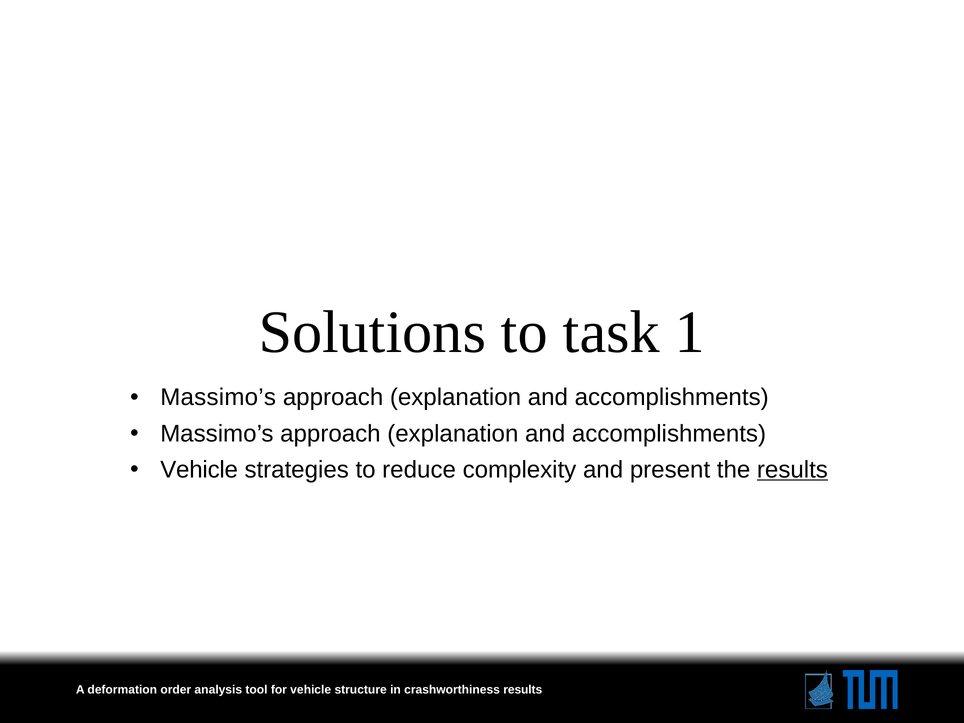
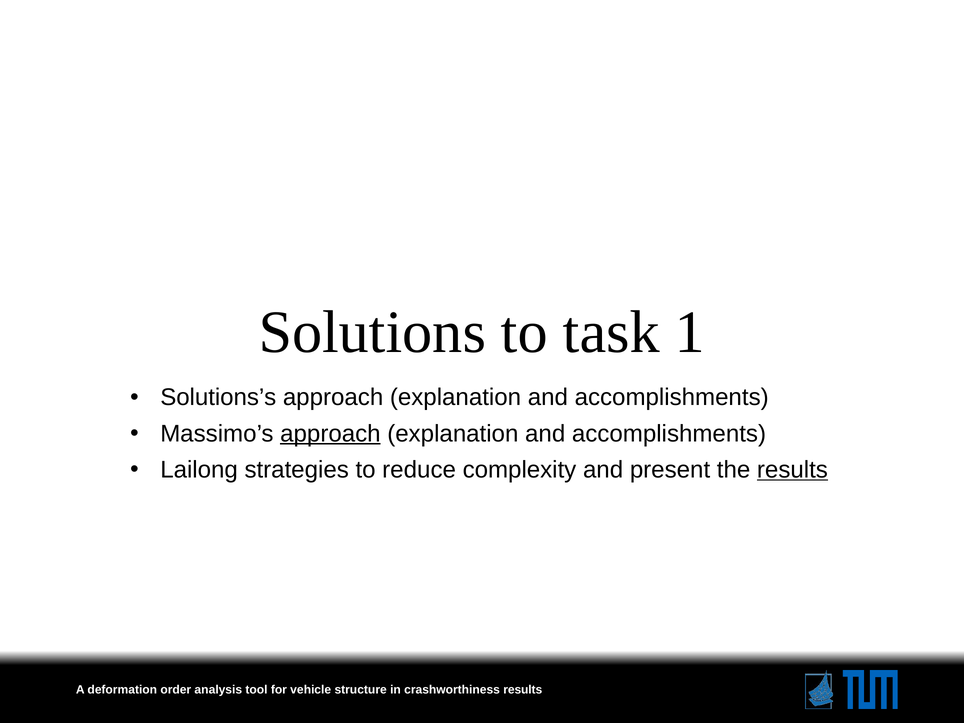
Massimo’s at (218, 397): Massimo’s -> Solutions’s
approach at (330, 434) underline: none -> present
Vehicle at (199, 470): Vehicle -> Lailong
